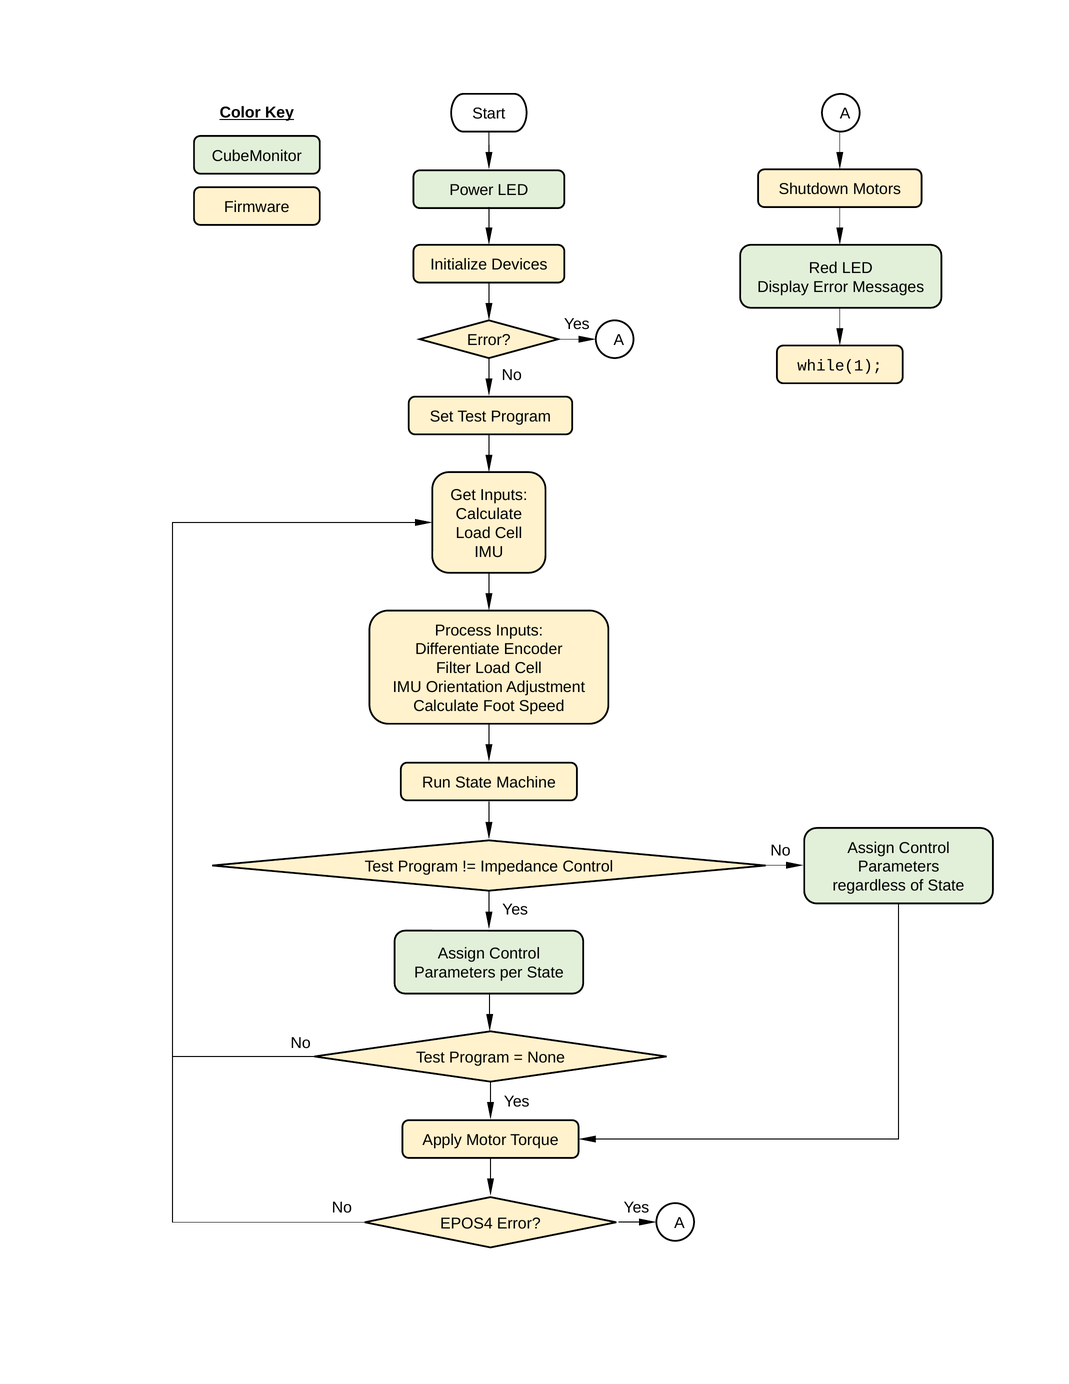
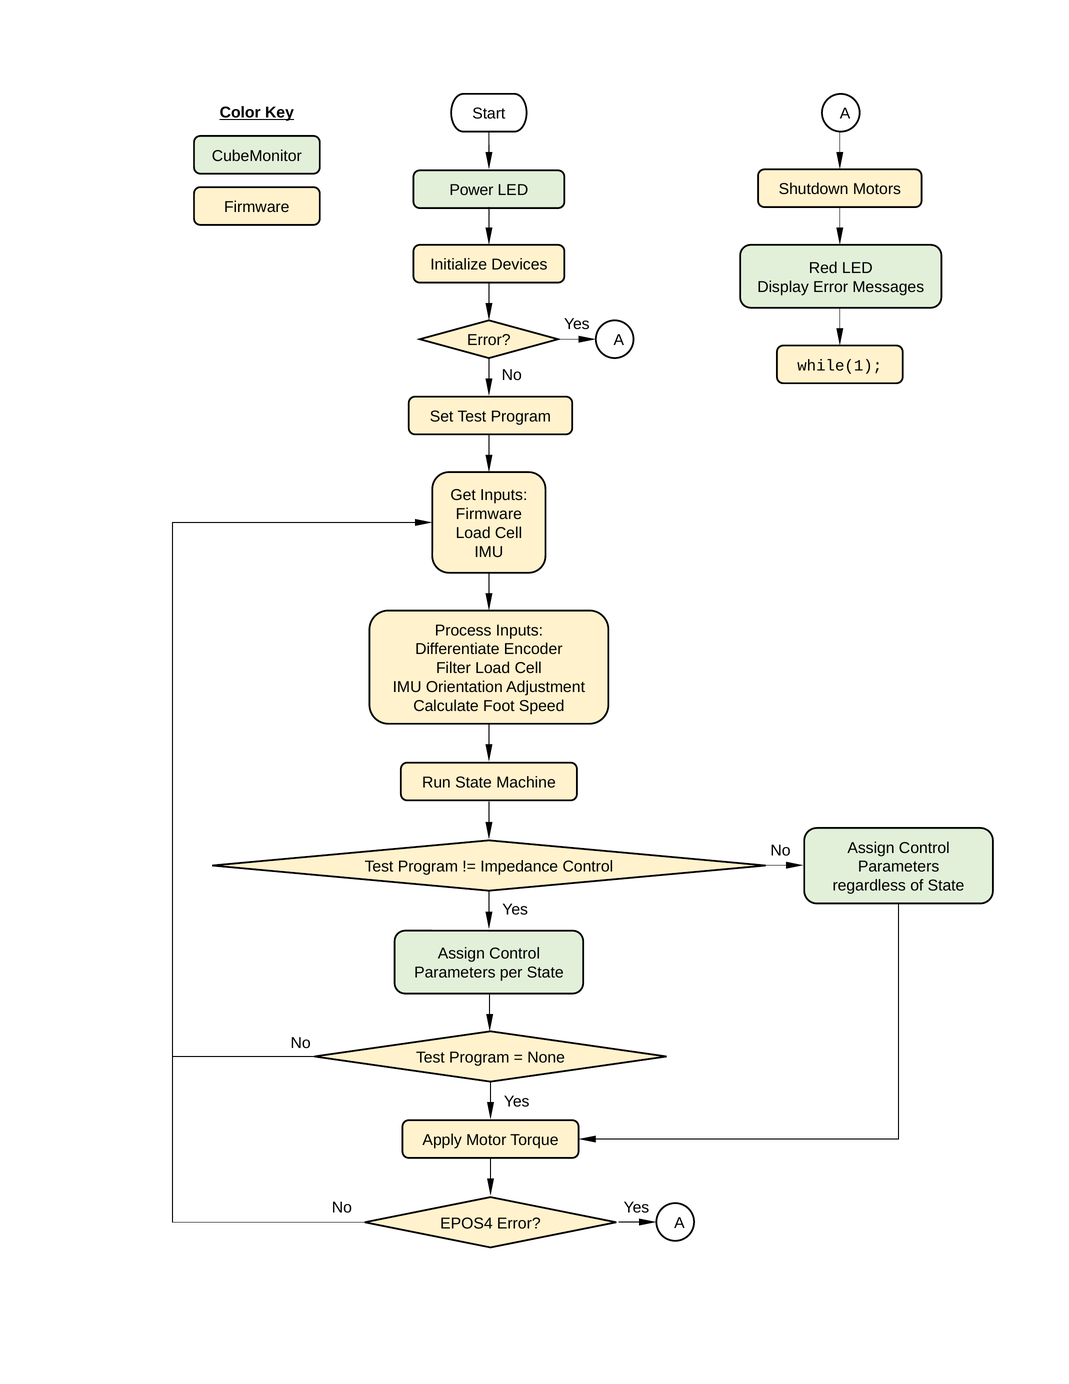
Calculate at (489, 514): Calculate -> Firmware
